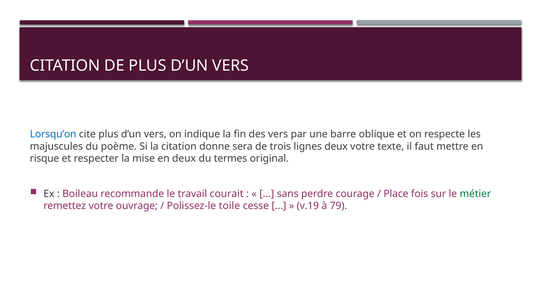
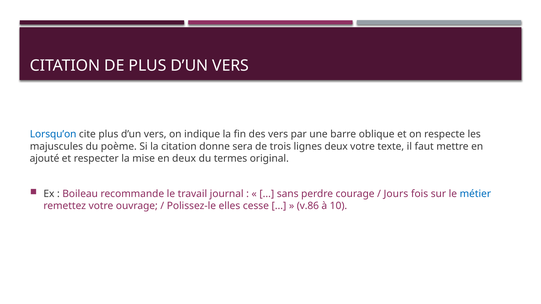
risque: risque -> ajouté
courait: courait -> journal
Place: Place -> Jours
métier colour: green -> blue
toile: toile -> elles
v.19: v.19 -> v.86
79: 79 -> 10
